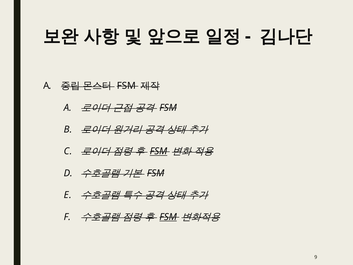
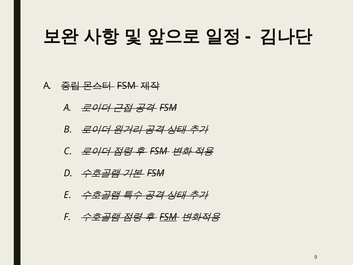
FSM at (159, 151) underline: present -> none
